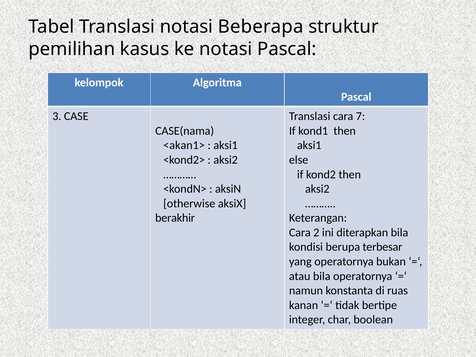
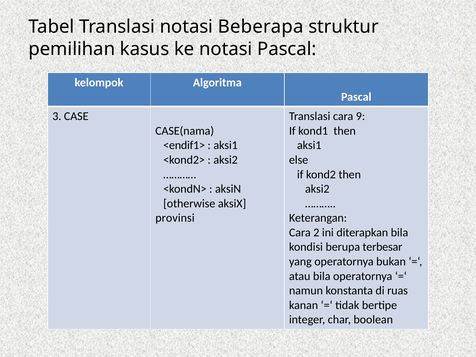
7: 7 -> 9
<akan1>: <akan1> -> <endif1>
berakhir: berakhir -> provinsi
